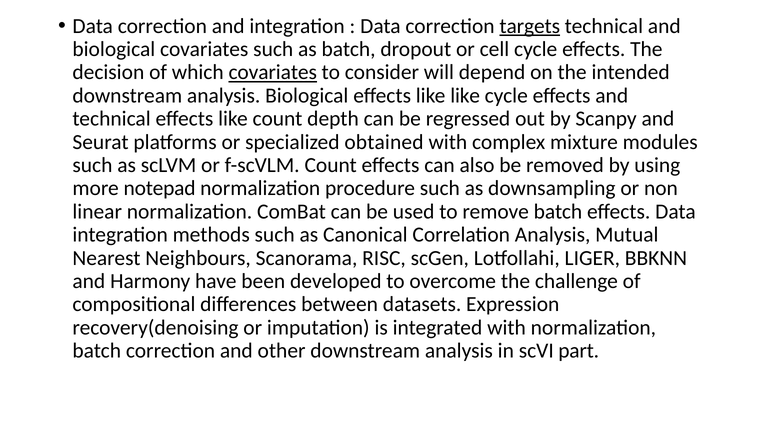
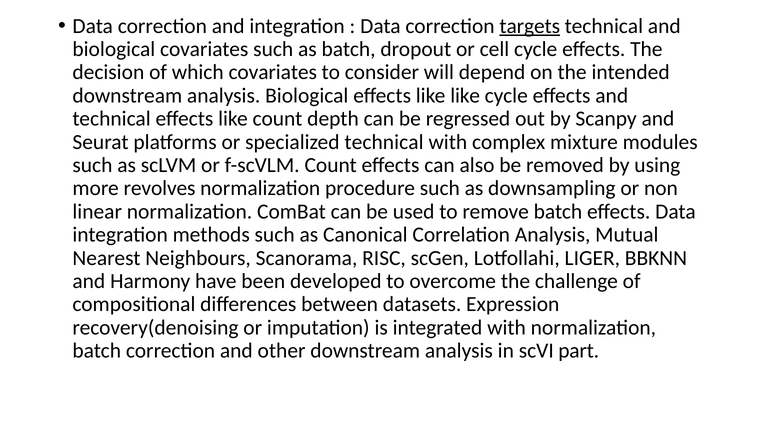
covariates at (273, 72) underline: present -> none
specialized obtained: obtained -> technical
notepad: notepad -> revolves
